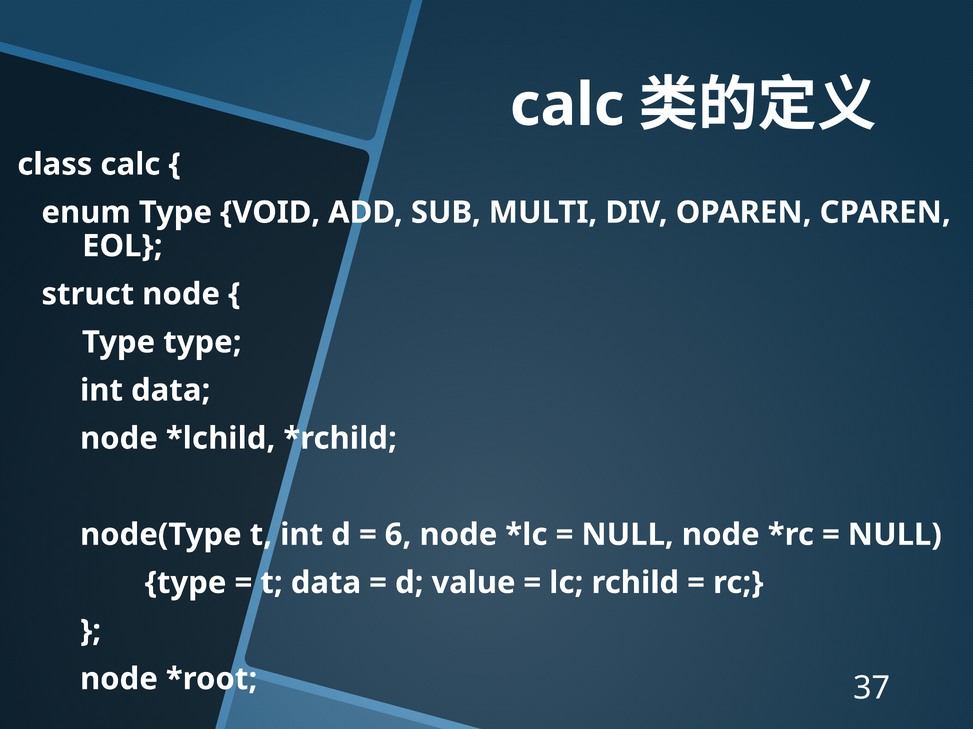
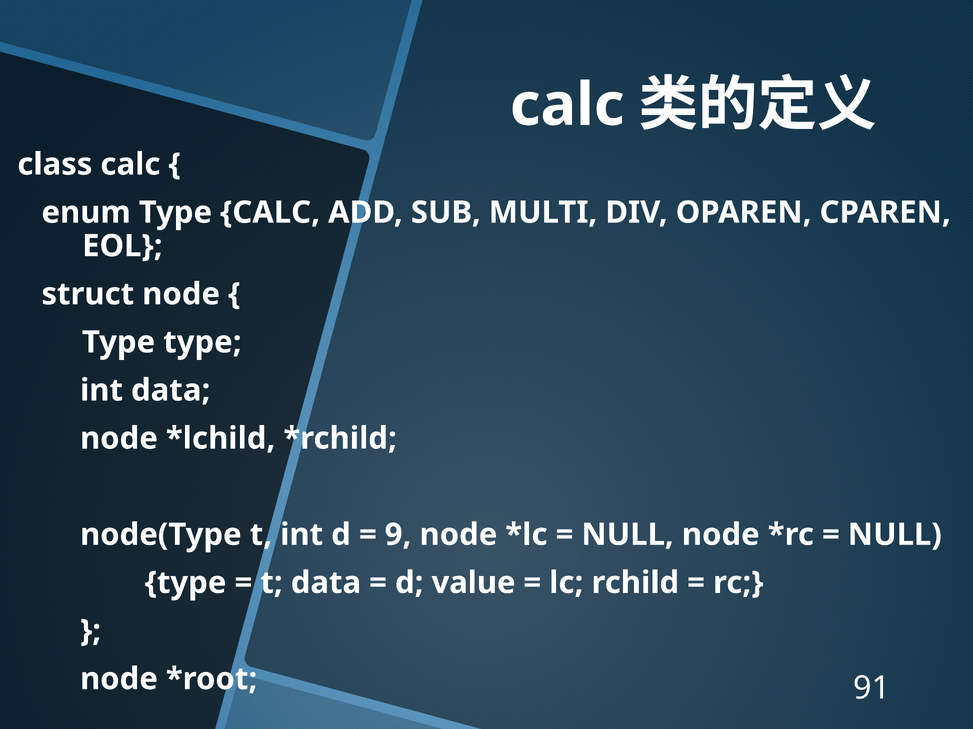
Type VOID: VOID -> CALC
6: 6 -> 9
37: 37 -> 91
